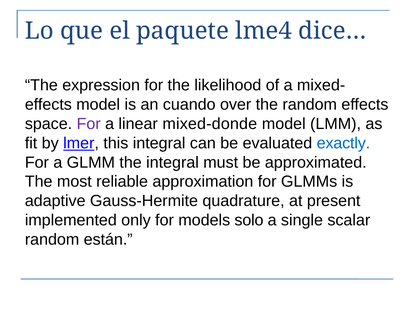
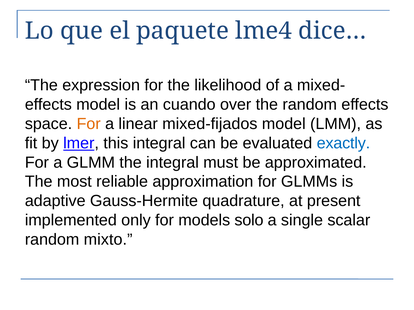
For at (89, 124) colour: purple -> orange
mixed-donde: mixed-donde -> mixed-fijados
están: están -> mixto
